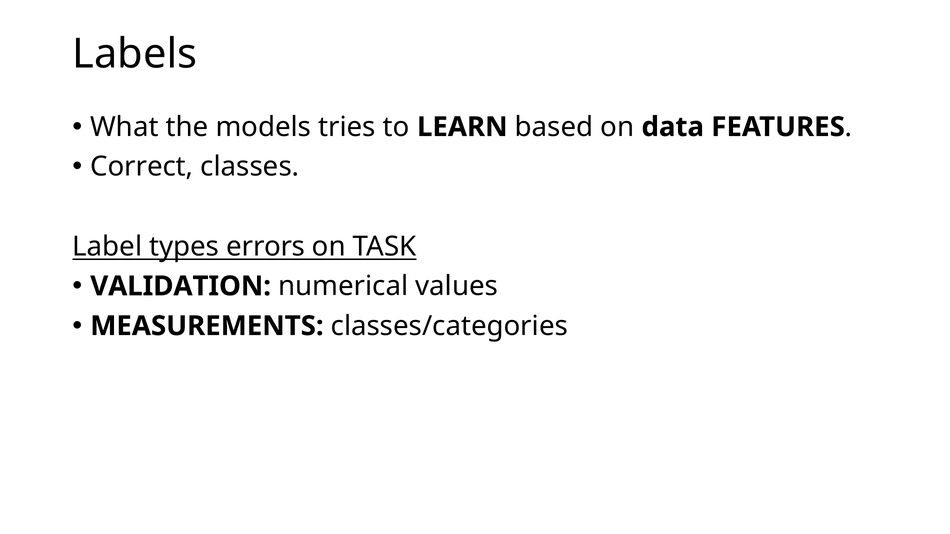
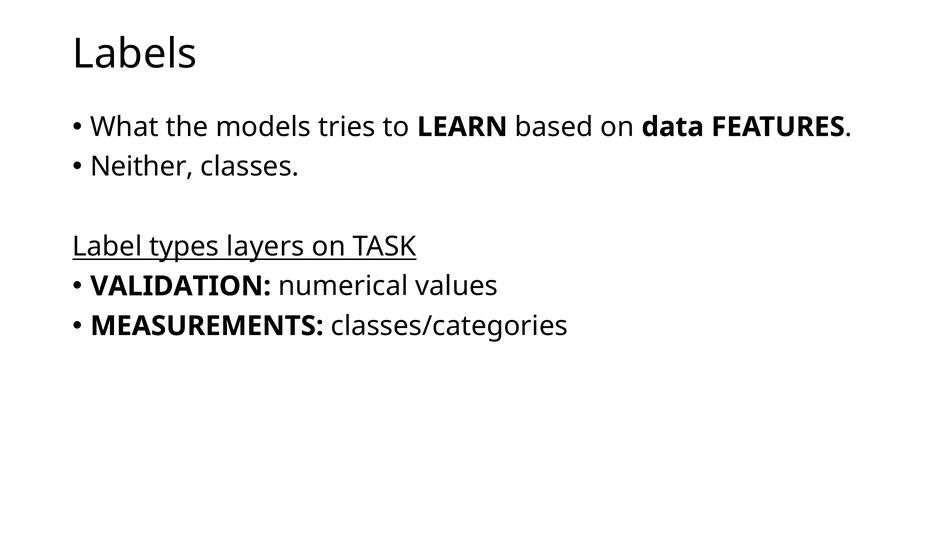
Correct: Correct -> Neither
errors: errors -> layers
